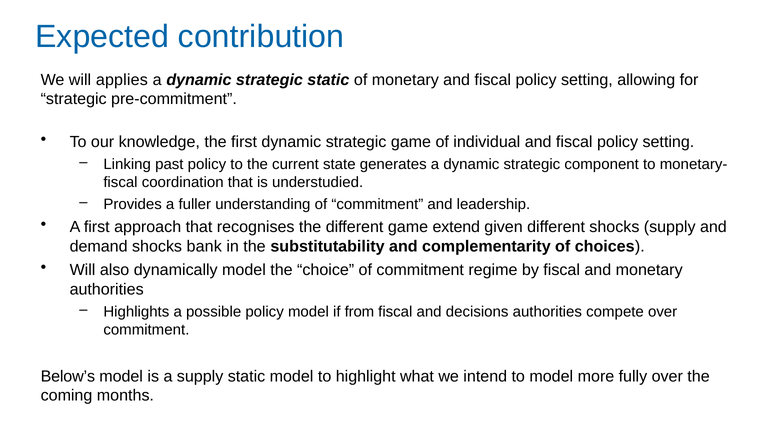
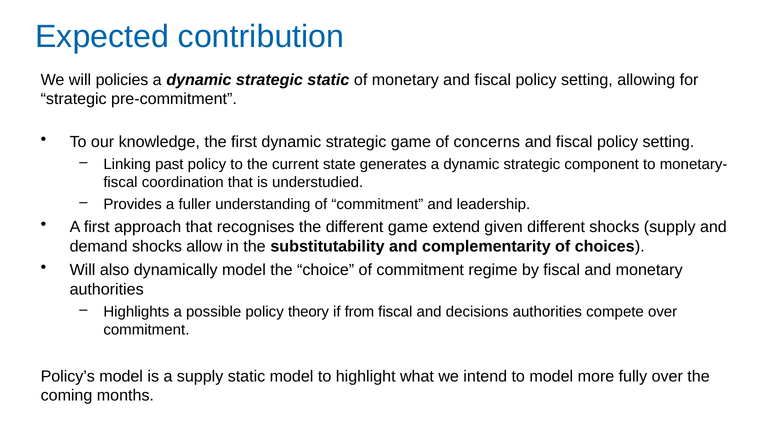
applies: applies -> policies
individual: individual -> concerns
bank: bank -> allow
policy model: model -> theory
Below’s: Below’s -> Policy’s
